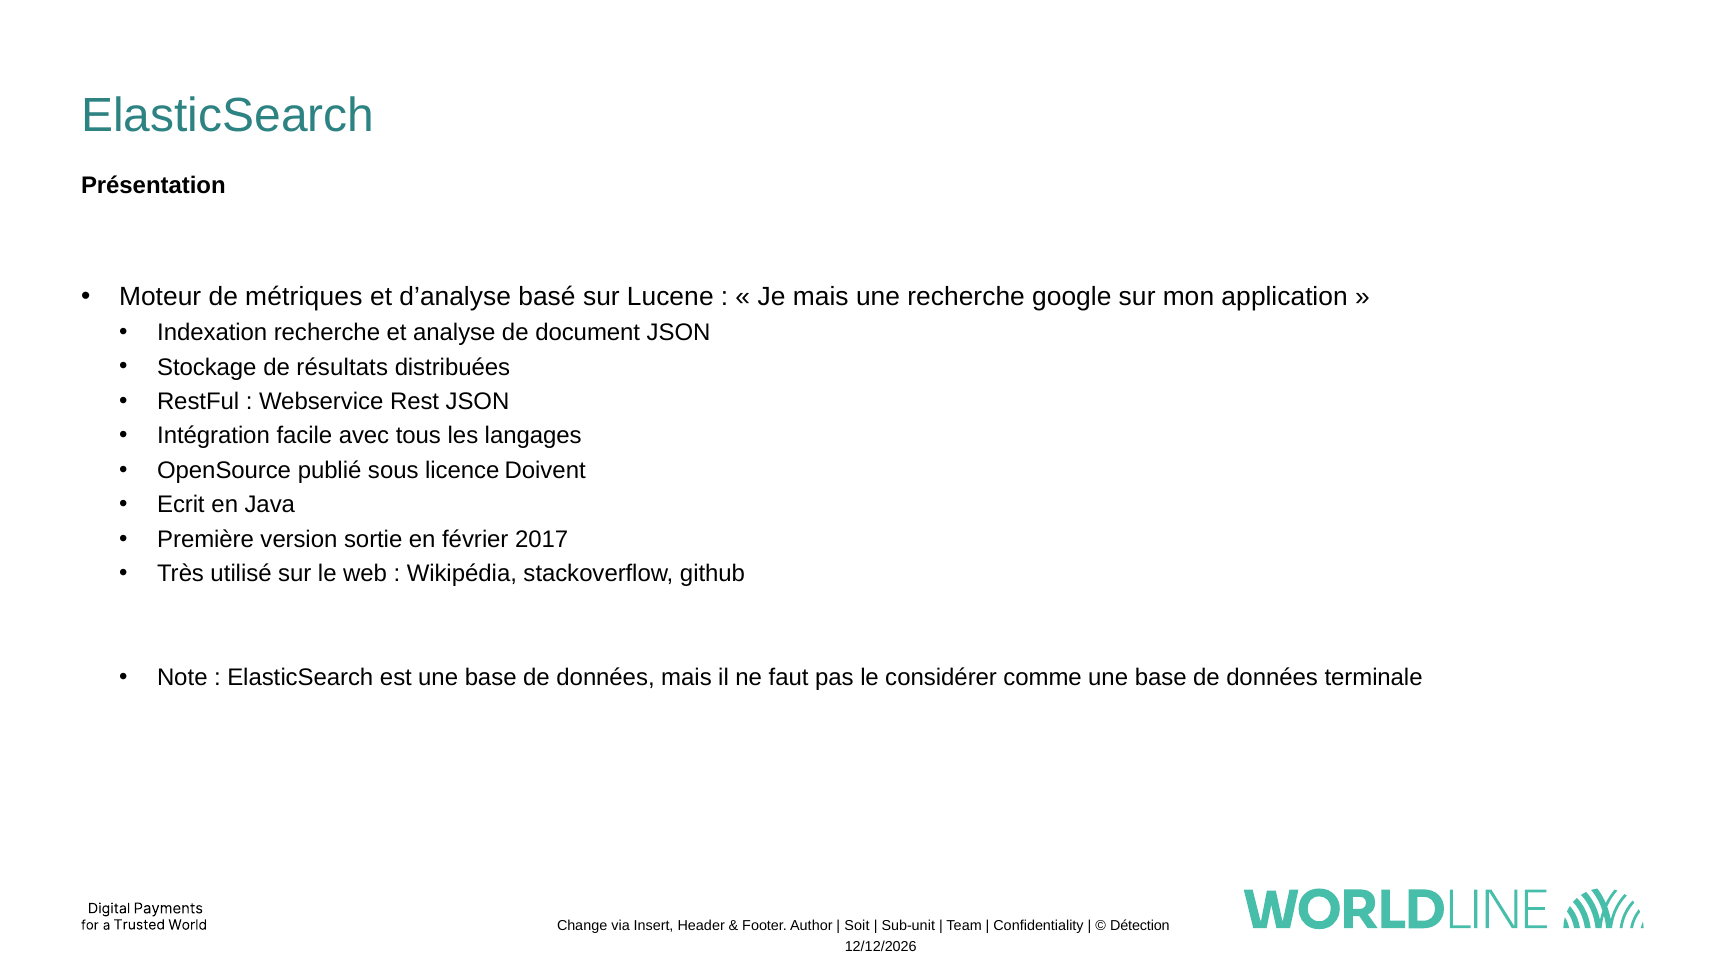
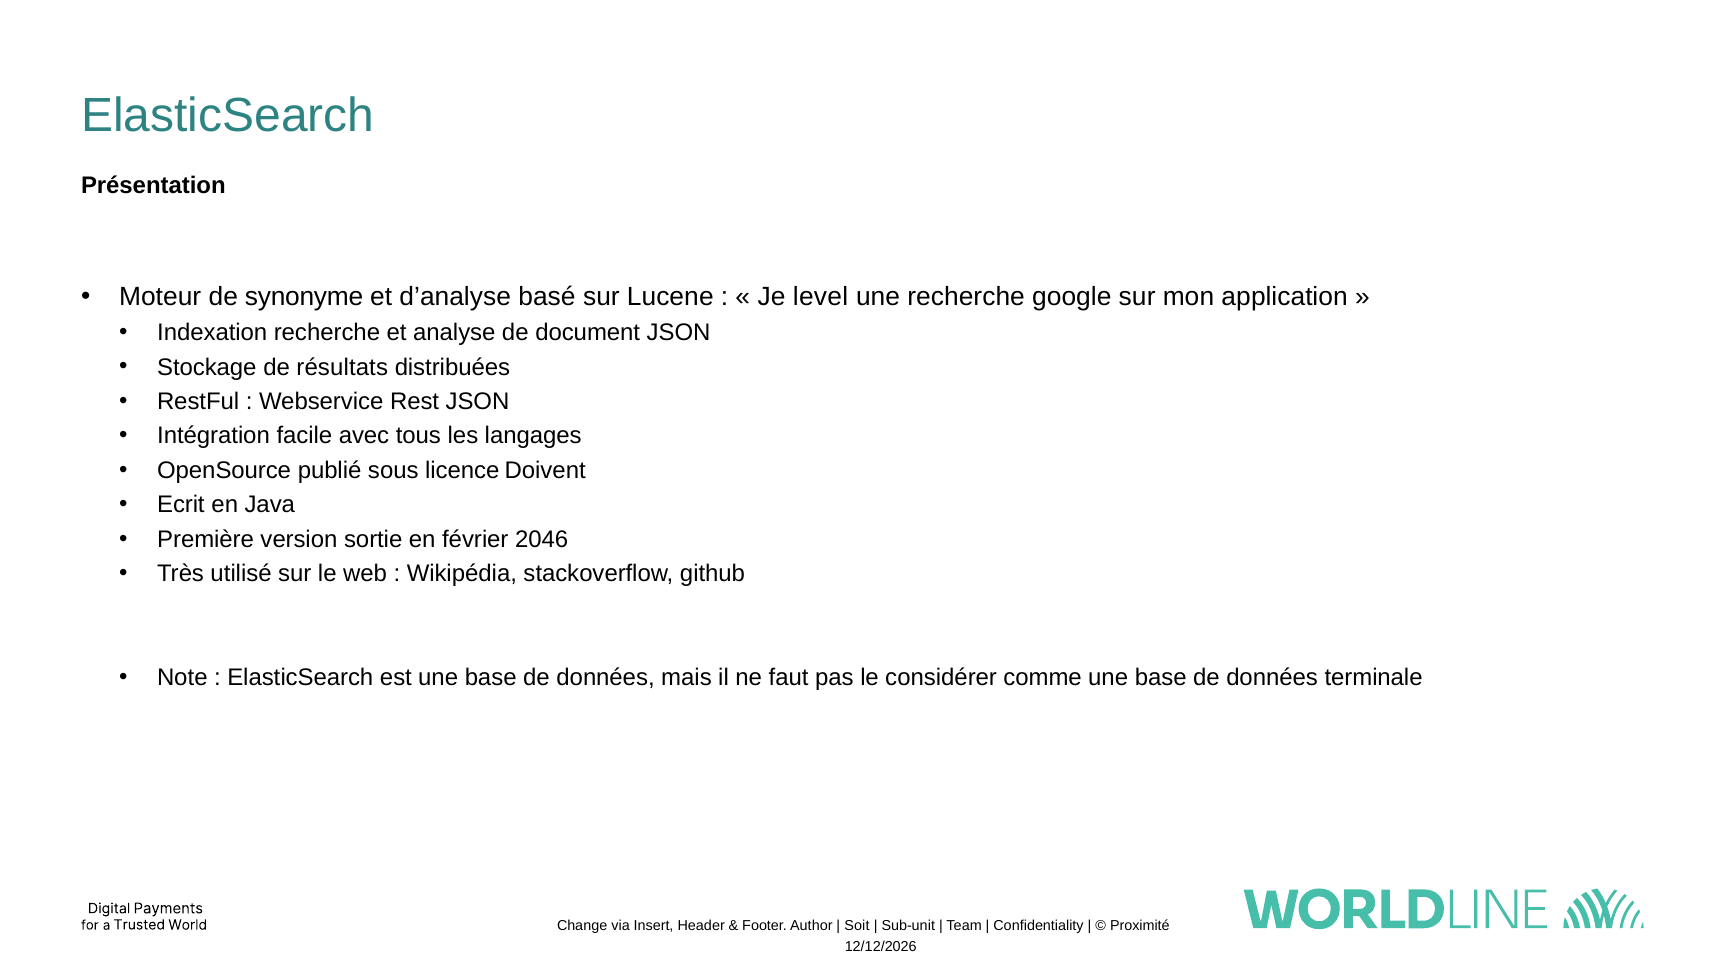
métriques: métriques -> synonyme
Je mais: mais -> level
2017: 2017 -> 2046
Détection: Détection -> Proximité
